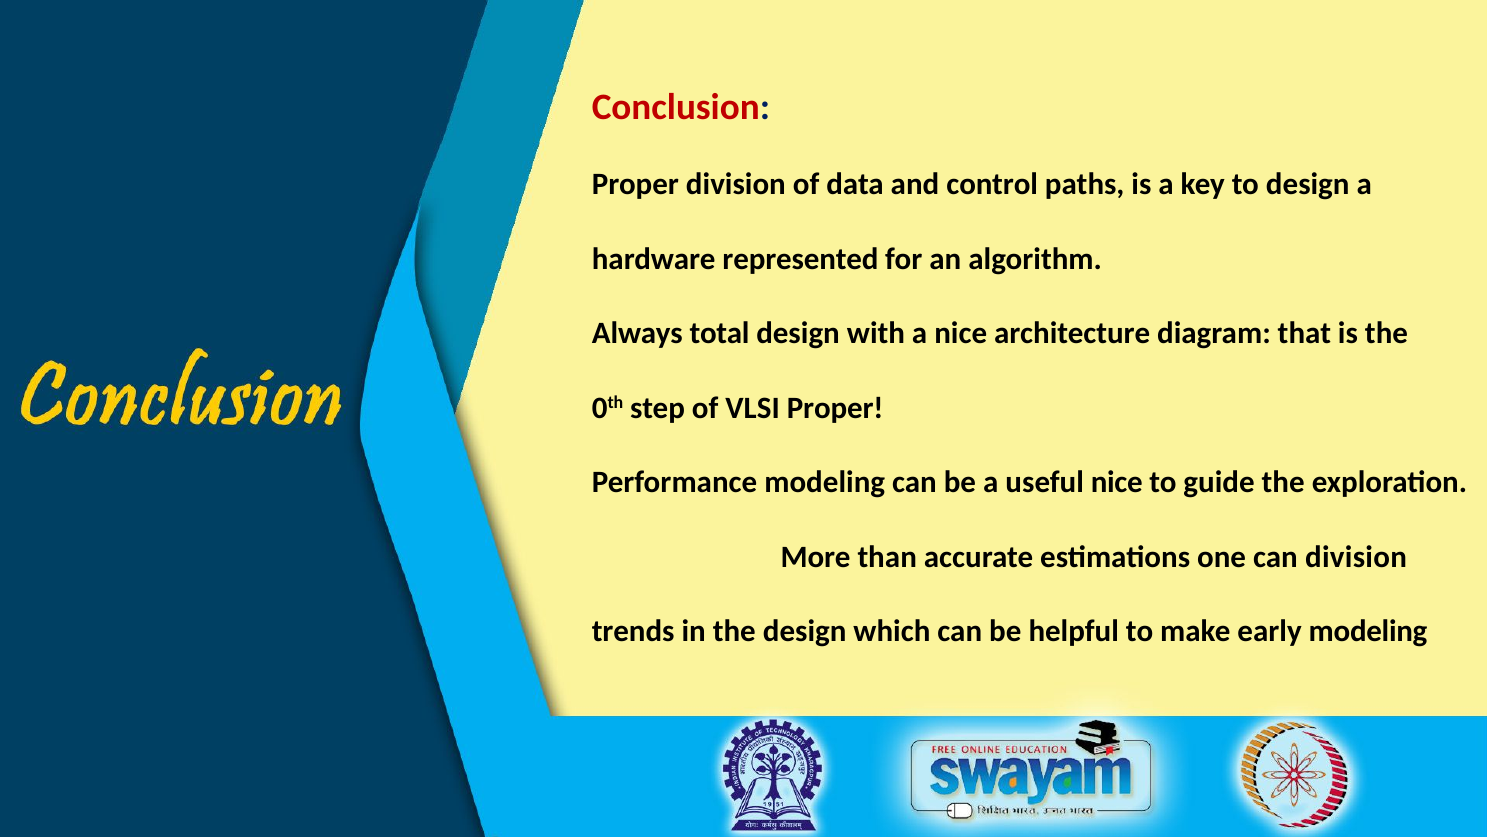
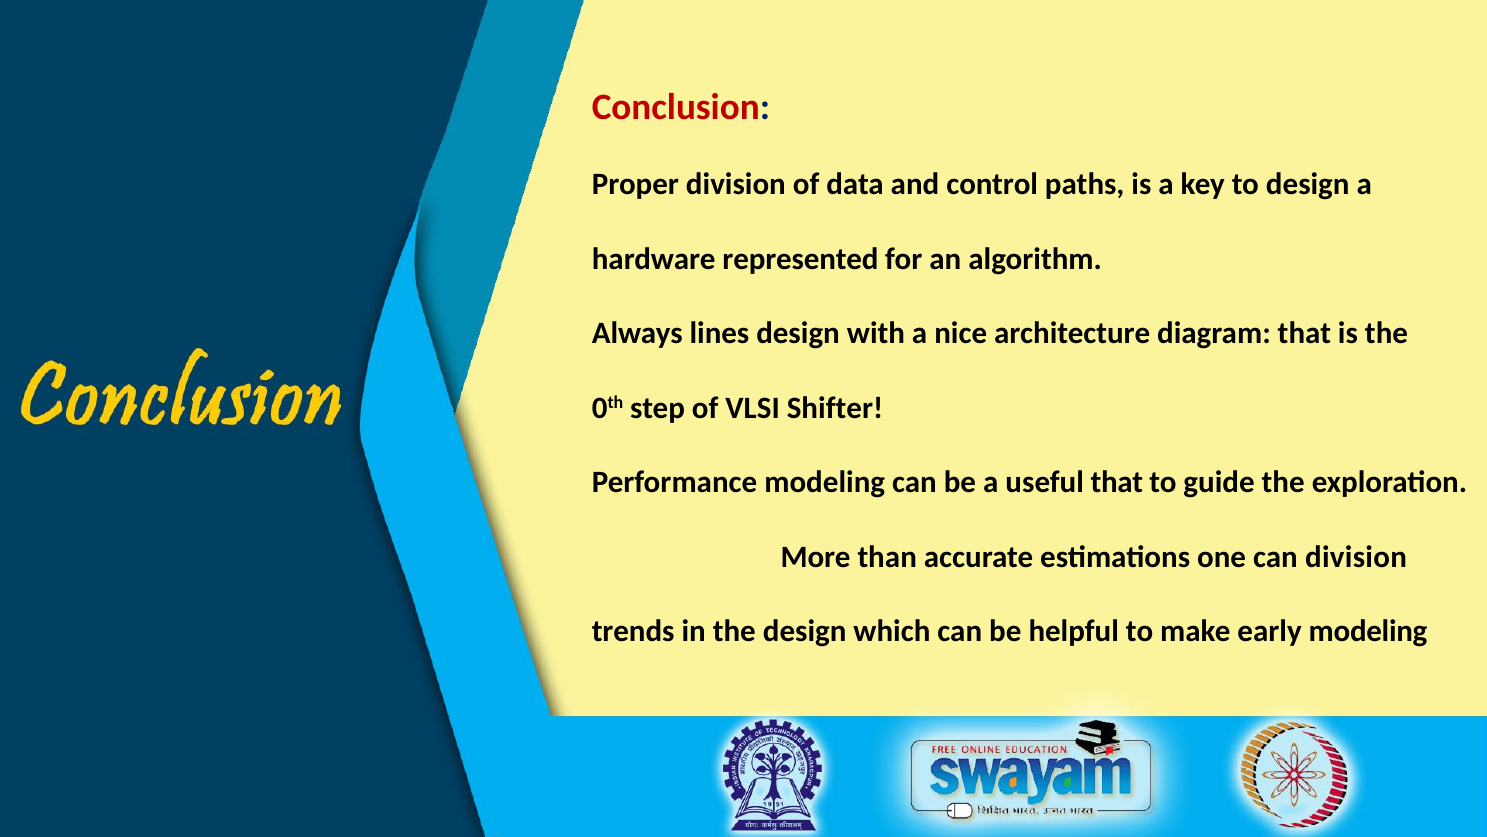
total: total -> lines
VLSI Proper: Proper -> Shifter
useful nice: nice -> that
